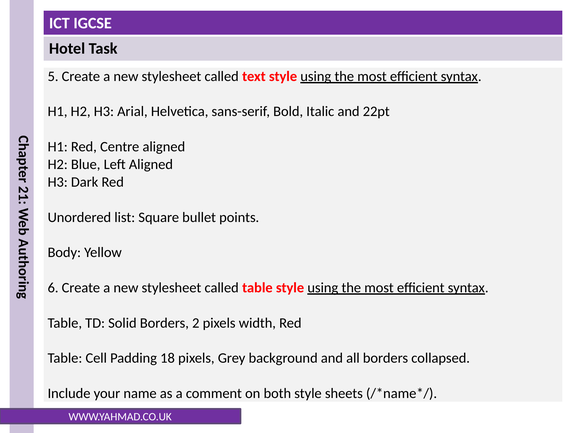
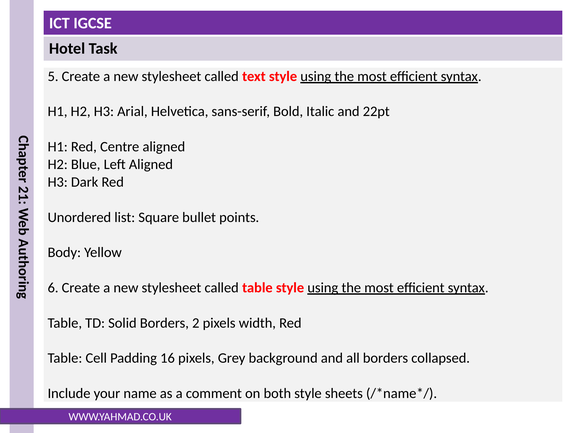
18: 18 -> 16
